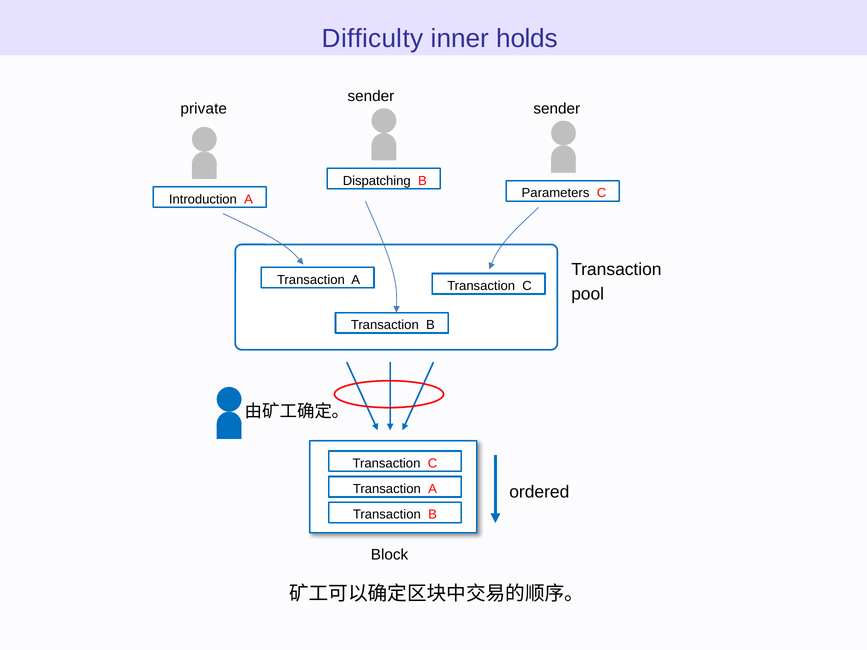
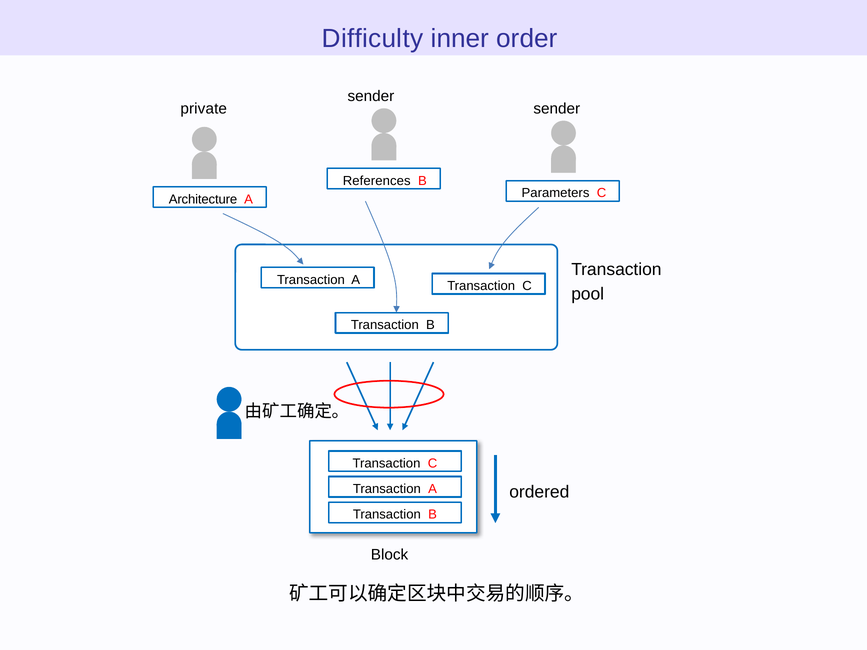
holds: holds -> order
Dispatching: Dispatching -> References
Introduction: Introduction -> Architecture
